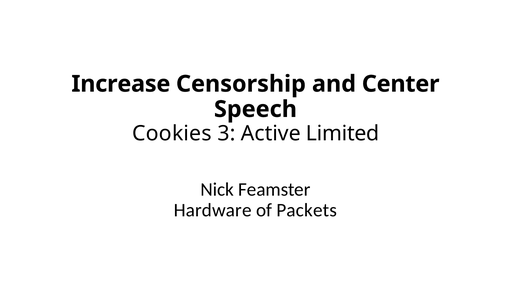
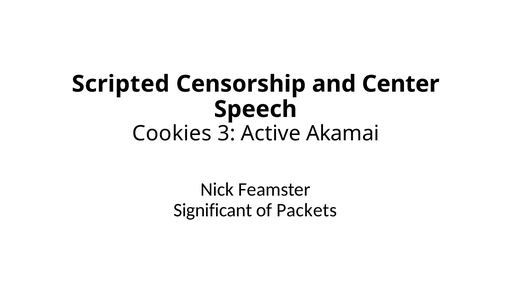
Increase: Increase -> Scripted
Limited: Limited -> Akamai
Hardware: Hardware -> Significant
